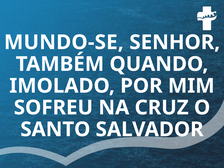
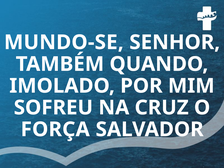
SANTO: SANTO -> FORÇA
